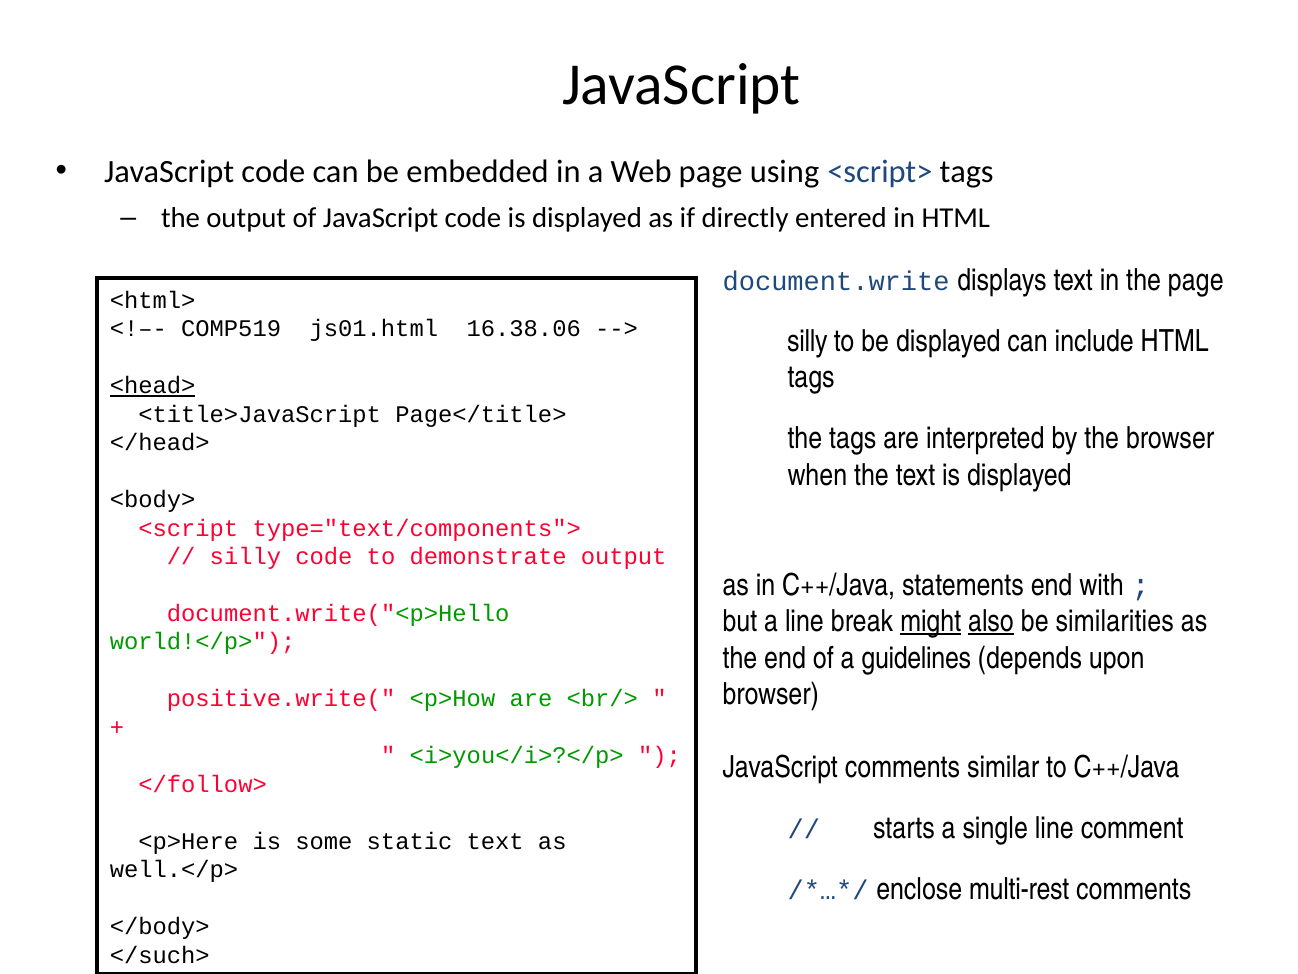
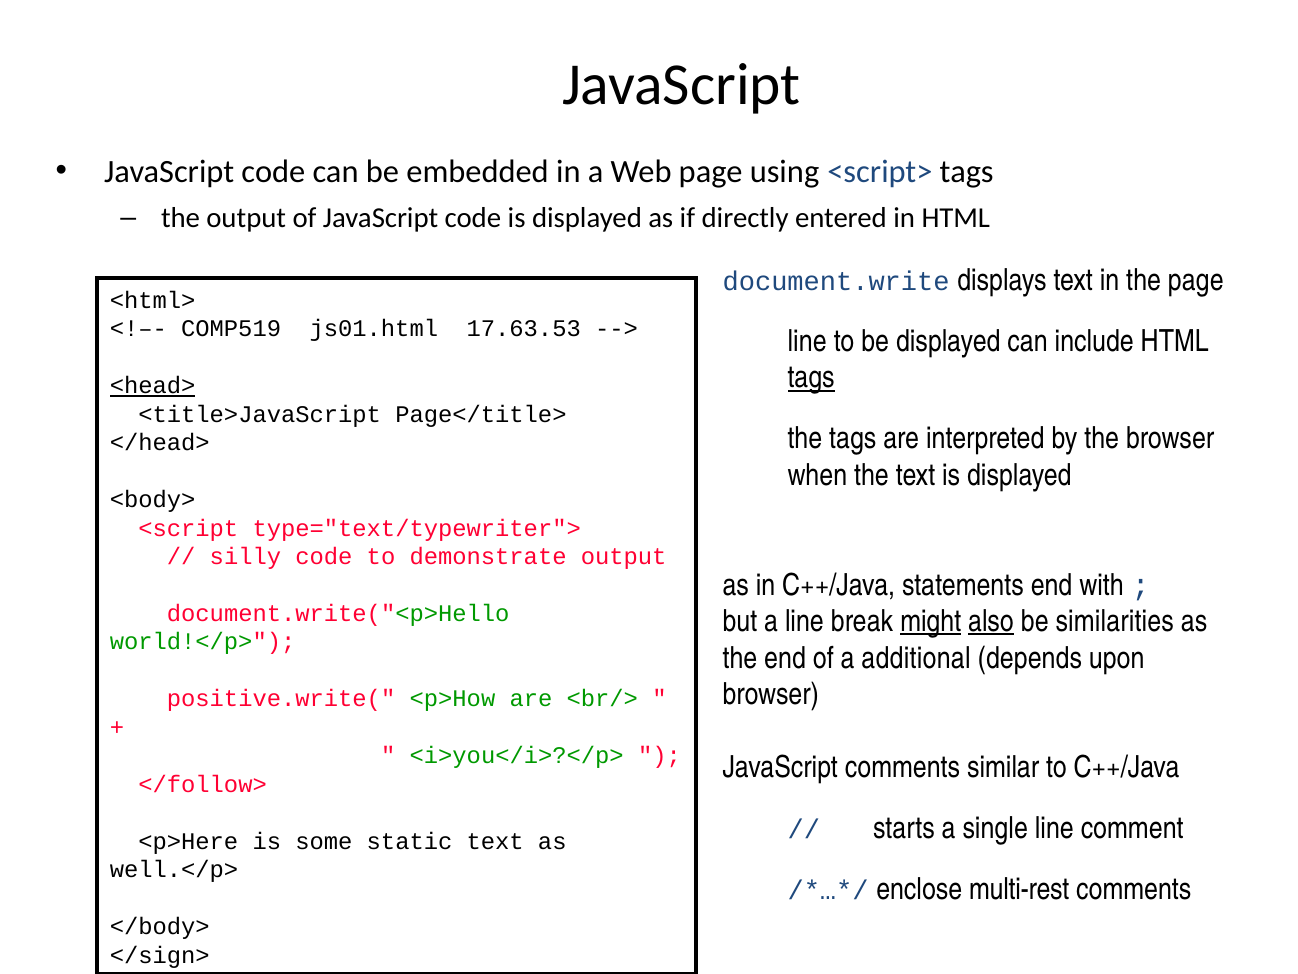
16.38.06: 16.38.06 -> 17.63.53
silly at (807, 341): silly -> line
tags at (811, 378) underline: none -> present
type="text/components">: type="text/components"> -> type="text/typewriter">
guidelines: guidelines -> additional
</such>: </such> -> </sign>
